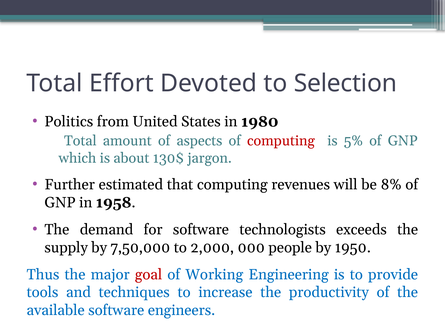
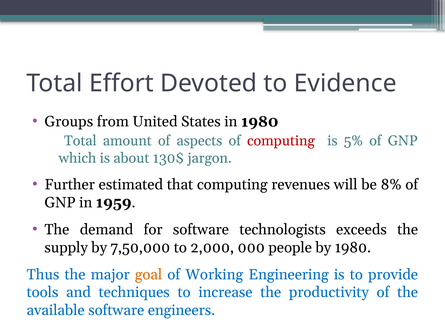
Selection: Selection -> Evidence
Politics: Politics -> Groups
1958: 1958 -> 1959
by 1950: 1950 -> 1980
goal colour: red -> orange
